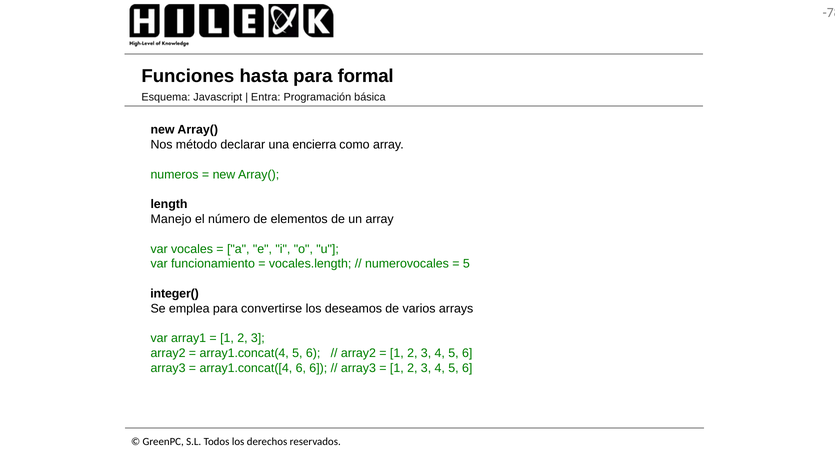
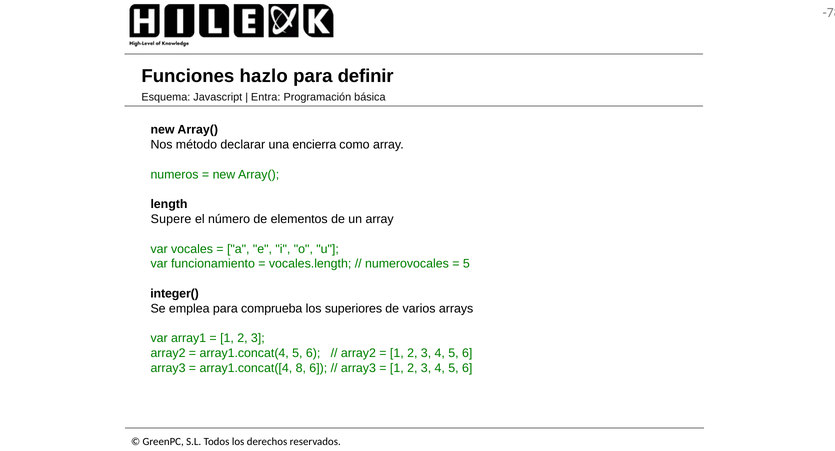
hasta: hasta -> hazlo
formal: formal -> definir
Manejo: Manejo -> Supere
convertirse: convertirse -> comprueba
deseamos: deseamos -> superiores
array1.concat([4 6: 6 -> 8
